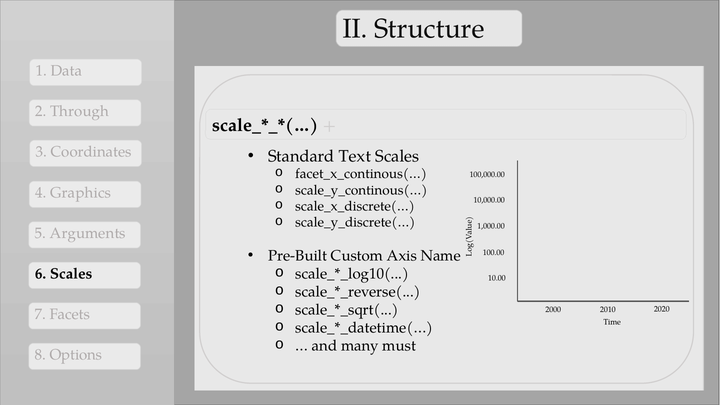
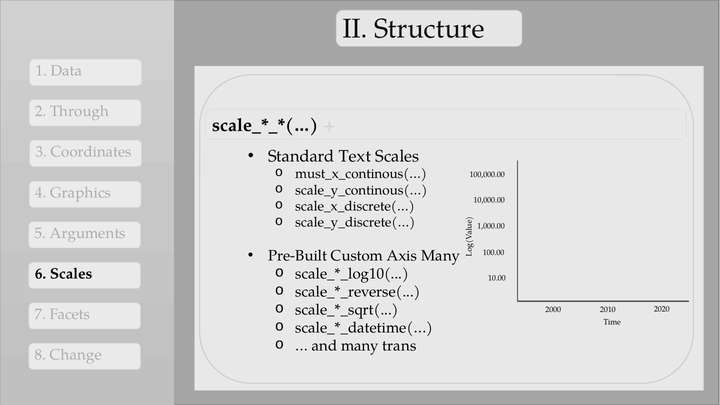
facet_x_continous(…: facet_x_continous(… -> must_x_continous(…
Axis Name: Name -> Many
must: must -> trans
Options: Options -> Change
